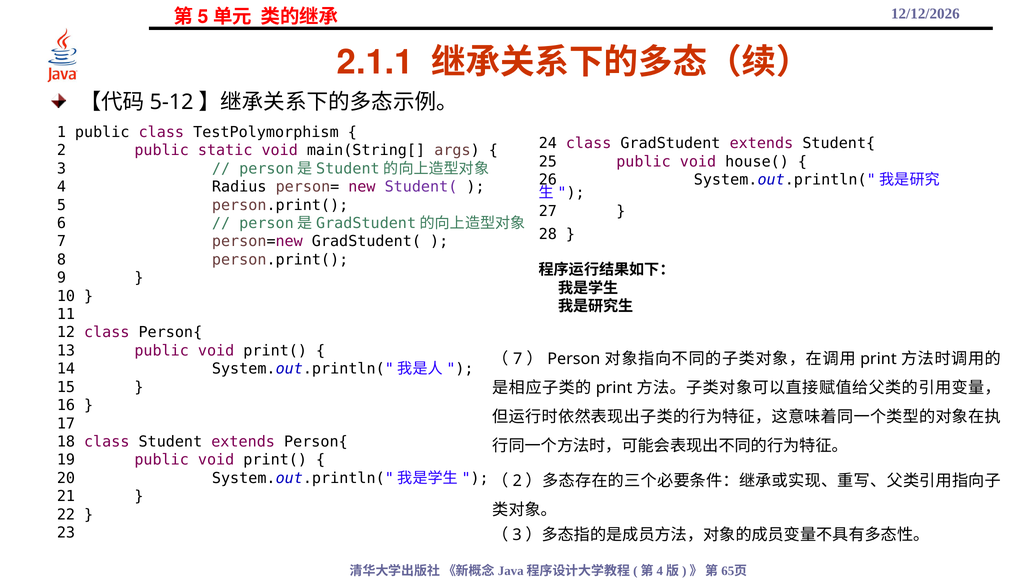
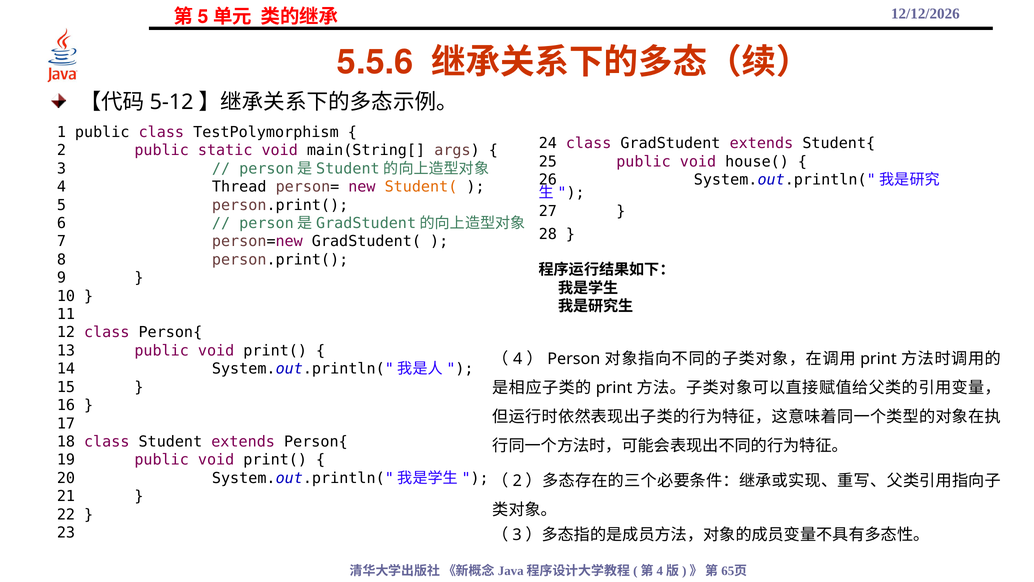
2.1.1: 2.1.1 -> 5.5.6
Radius: Radius -> Thread
Student( colour: purple -> orange
7 at (518, 359): 7 -> 4
